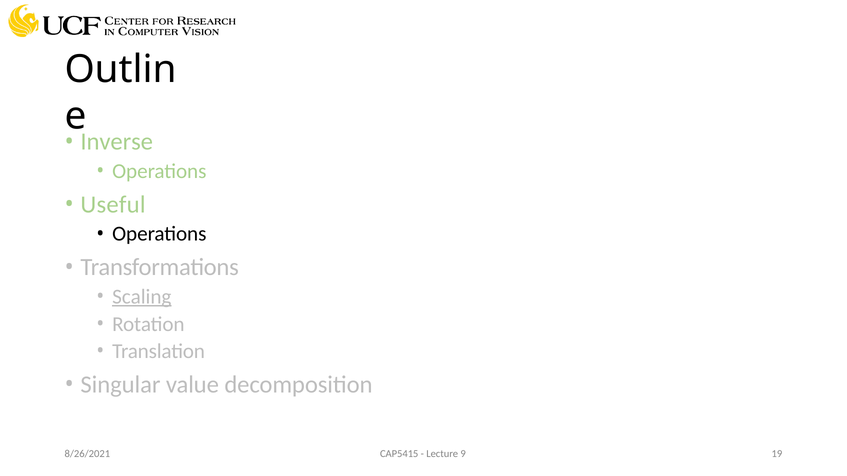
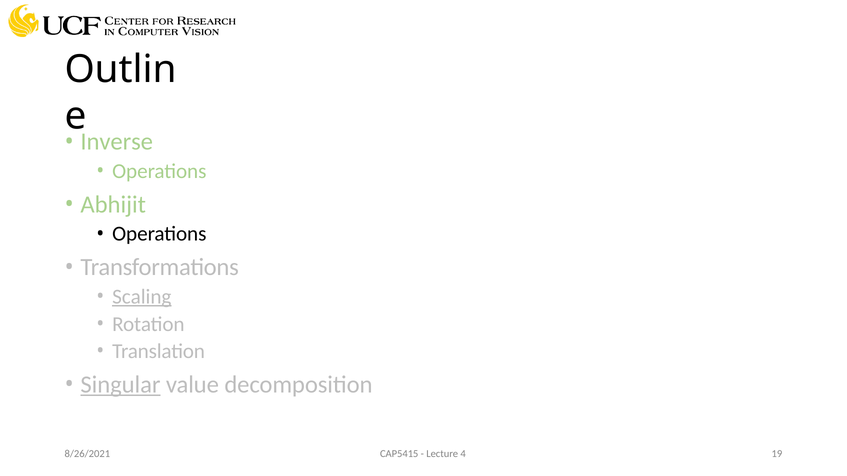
Useful: Useful -> Abhijit
Singular underline: none -> present
9: 9 -> 4
